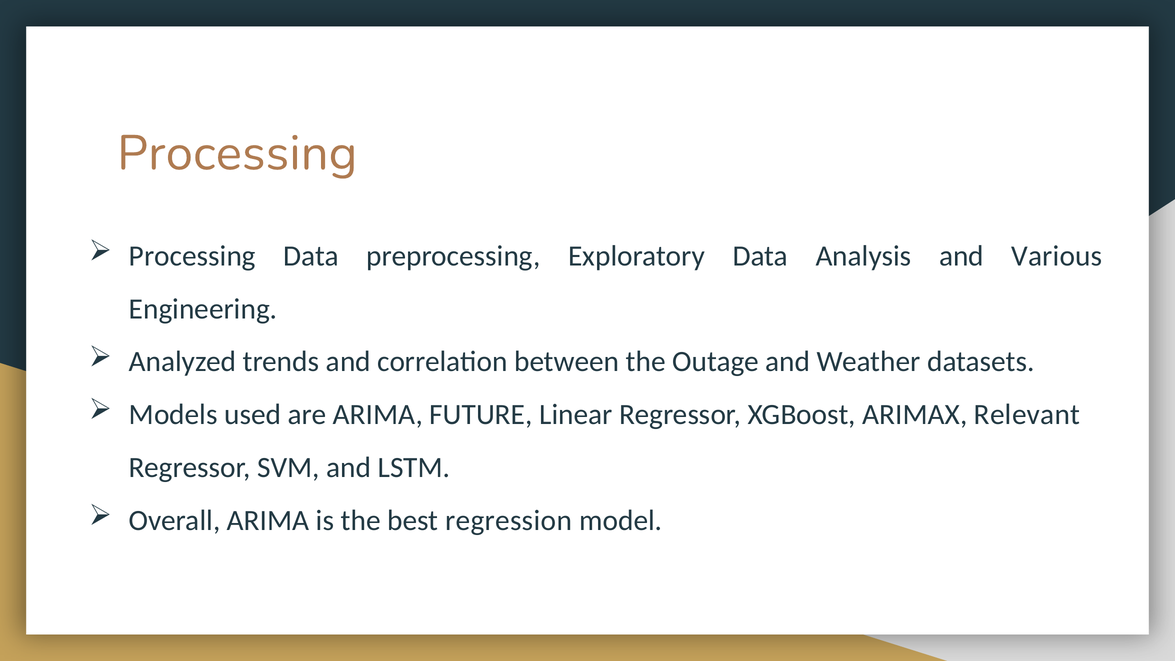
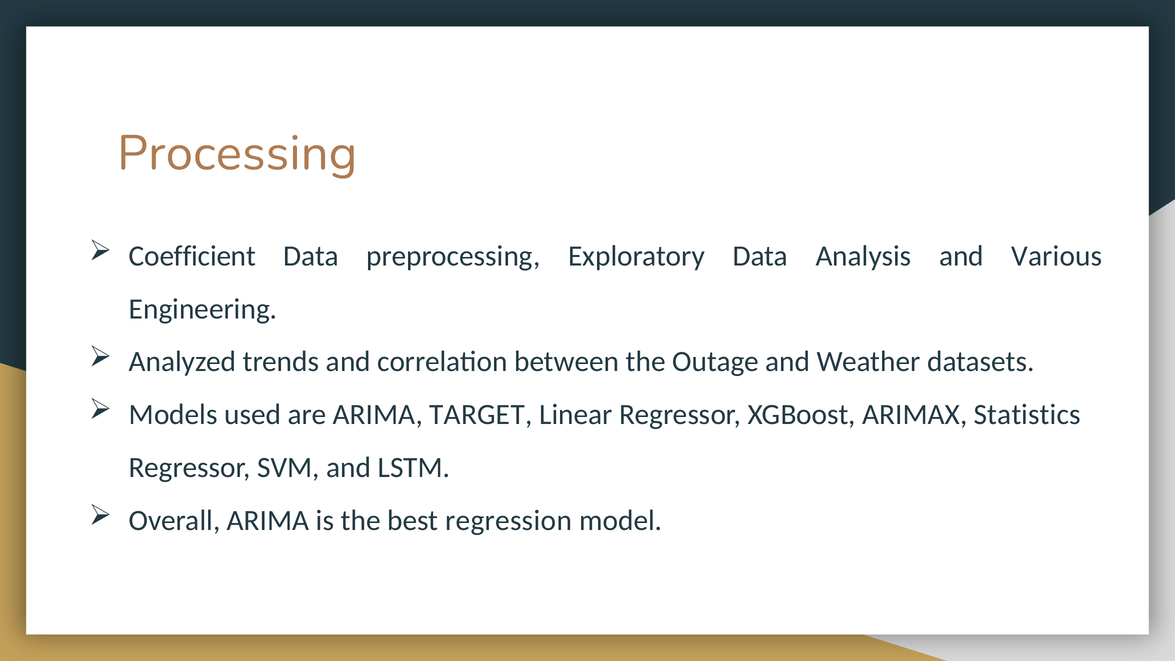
Processing at (192, 256): Processing -> Coefficient
FUTURE: FUTURE -> TARGET
Relevant: Relevant -> Statistics
